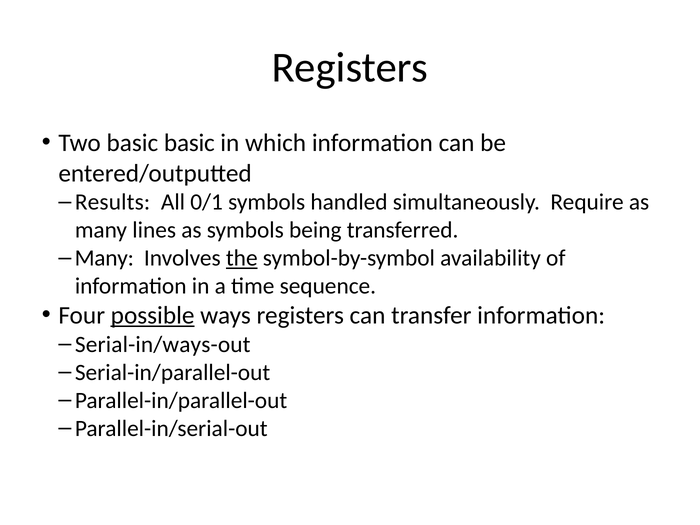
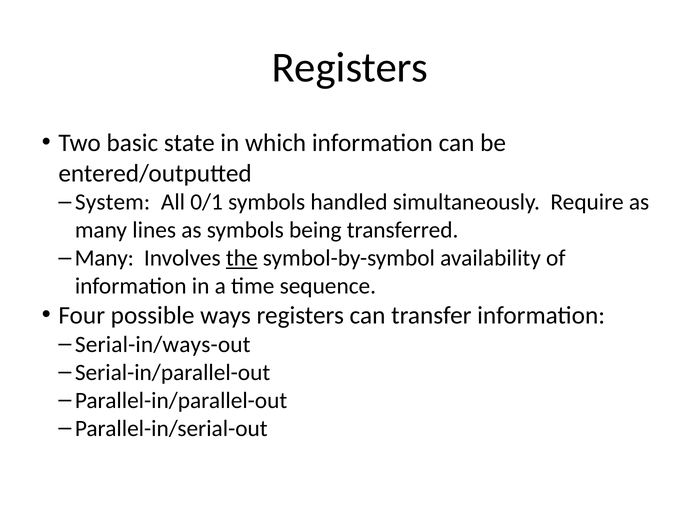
basic basic: basic -> state
Results: Results -> System
possible underline: present -> none
